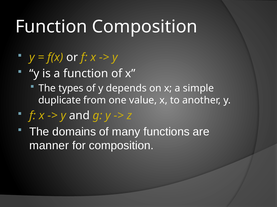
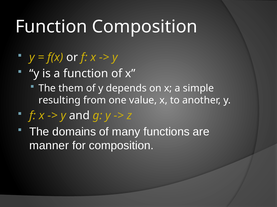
types: types -> them
duplicate: duplicate -> resulting
